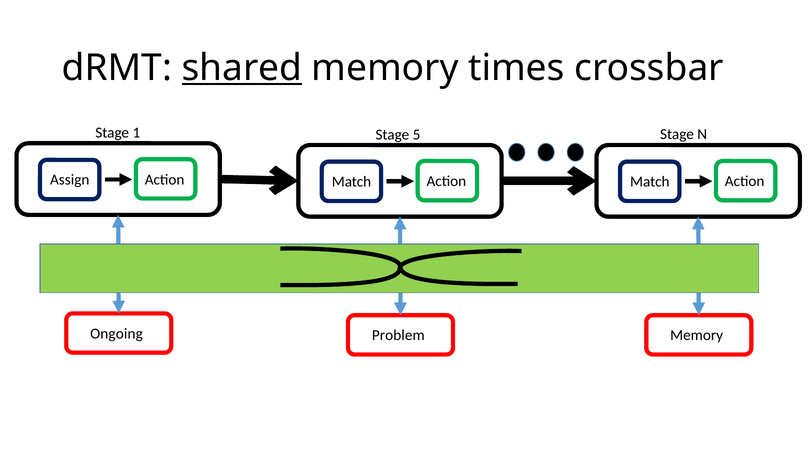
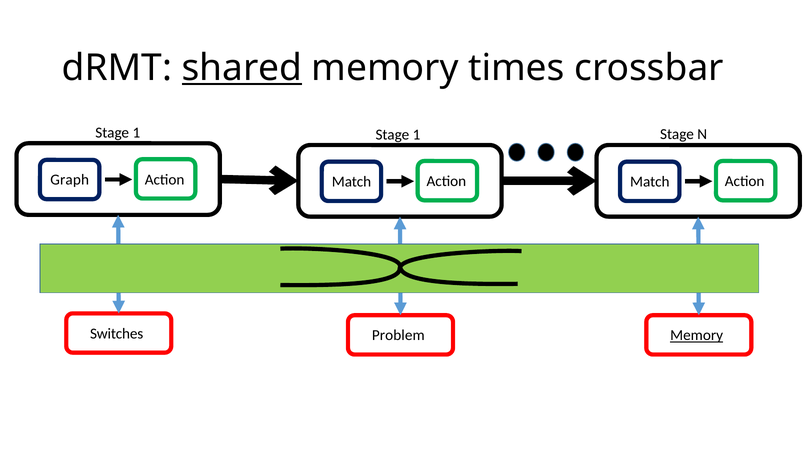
1 Stage 5: 5 -> 1
Assign: Assign -> Graph
Ongoing: Ongoing -> Switches
Memory at (697, 336) underline: none -> present
